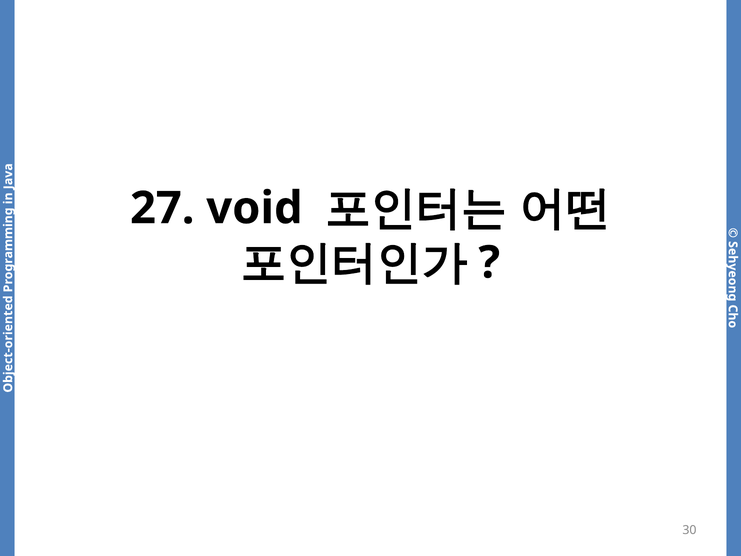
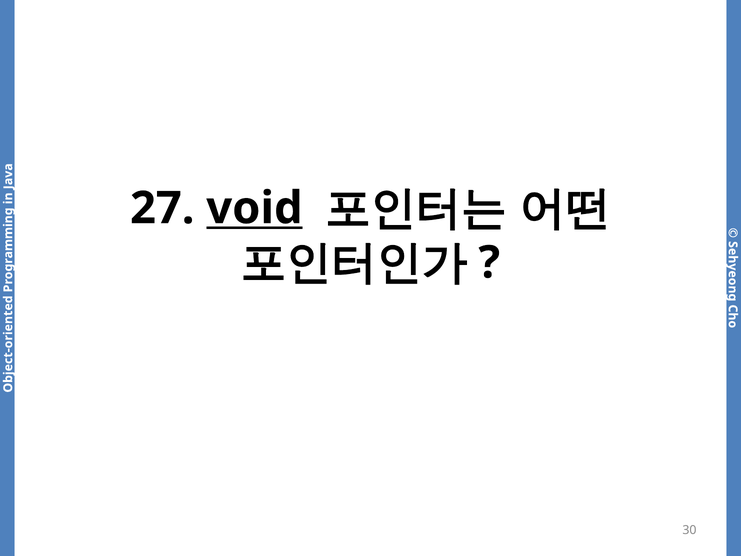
void underline: none -> present
